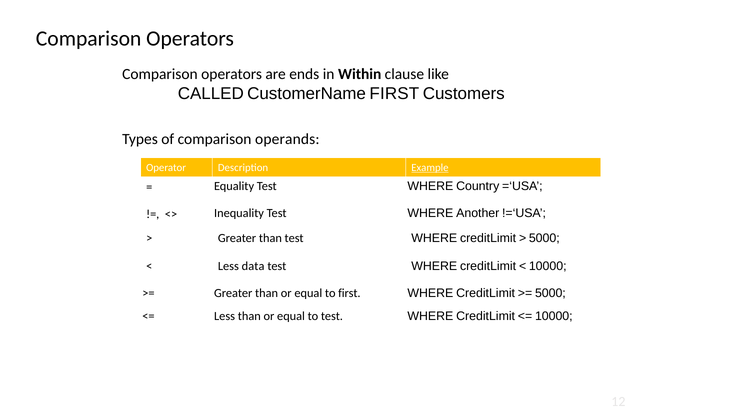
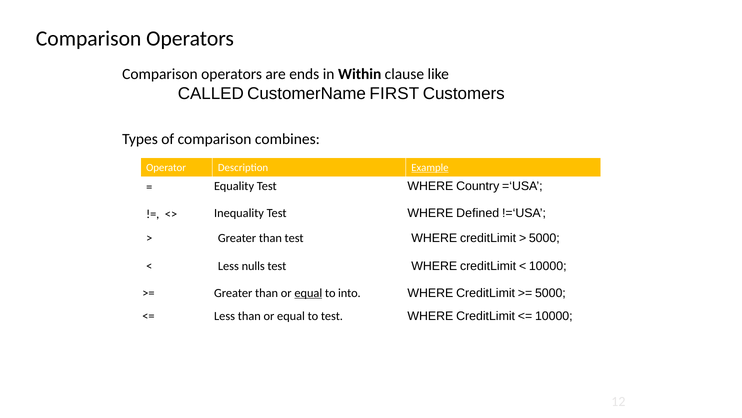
operands: operands -> combines
Another: Another -> Defined
data: data -> nulls
equal at (308, 293) underline: none -> present
to first: first -> into
